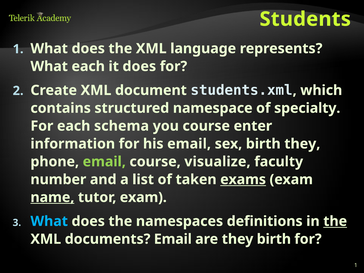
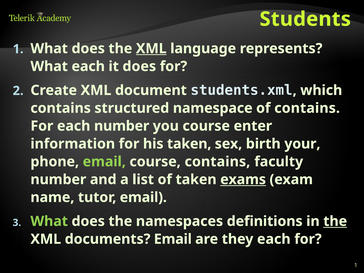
XML at (151, 49) underline: none -> present
of specialty: specialty -> contains
each schema: schema -> number
his email: email -> taken
birth they: they -> your
course visualize: visualize -> contains
name underline: present -> none
tutor exam: exam -> email
What at (49, 221) colour: light blue -> light green
they birth: birth -> each
